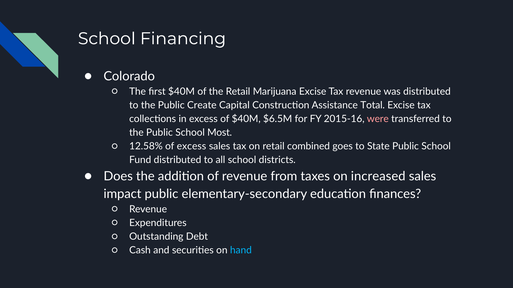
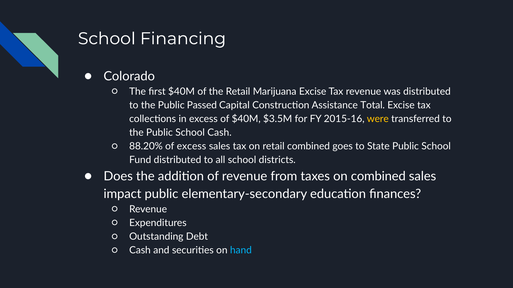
Create: Create -> Passed
$6.5M: $6.5M -> $3.5M
were colour: pink -> yellow
School Most: Most -> Cash
12.58%: 12.58% -> 88.20%
on increased: increased -> combined
